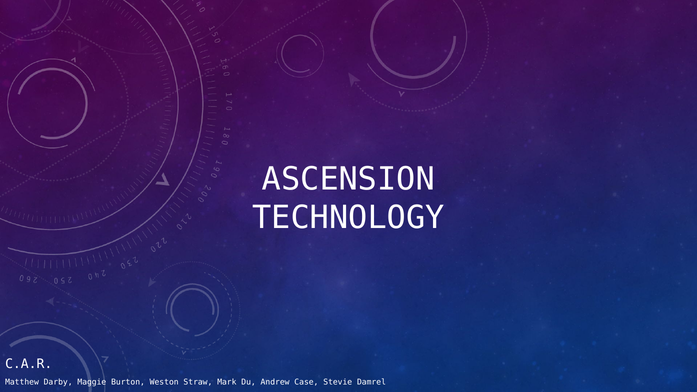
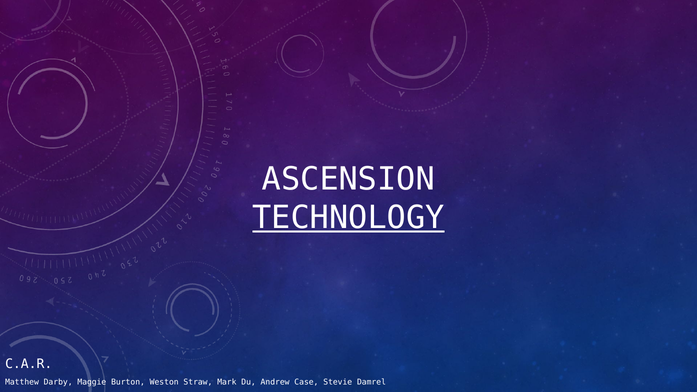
TECHNOLOGY underline: none -> present
